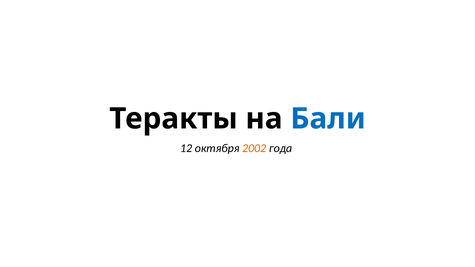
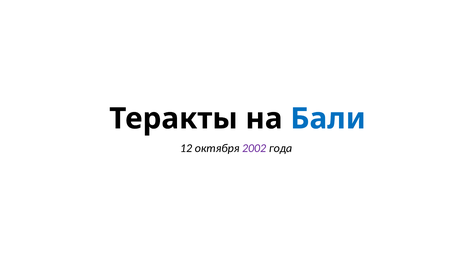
2002 colour: orange -> purple
